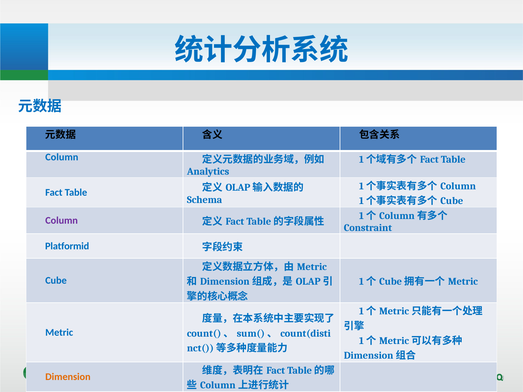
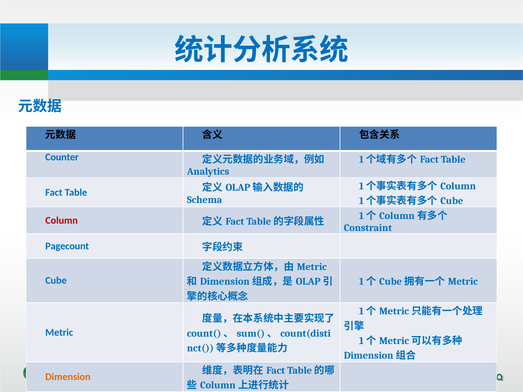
Column at (62, 157): Column -> Counter
Column at (62, 221) colour: purple -> red
Platformid: Platformid -> Pagecount
